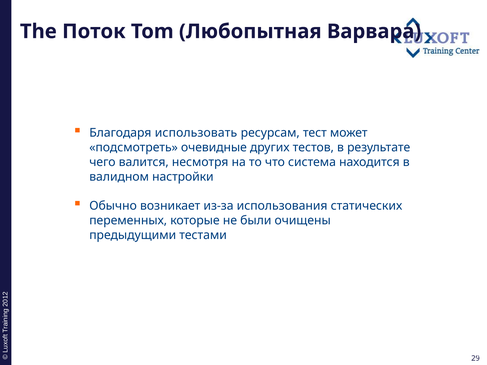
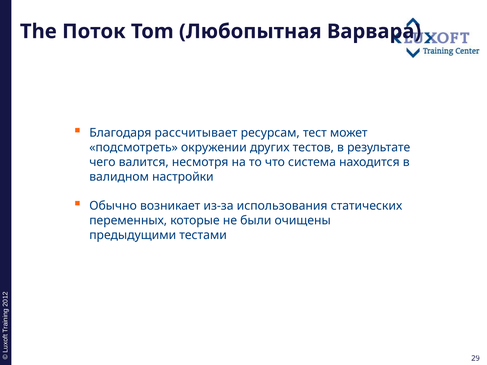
использовать: использовать -> рассчитывает
очевидные: очевидные -> окружении
